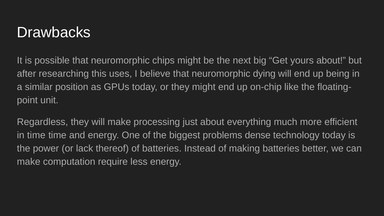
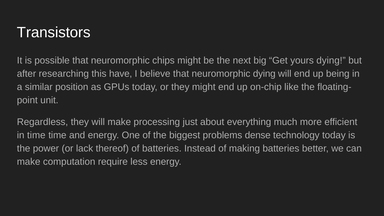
Drawbacks: Drawbacks -> Transistors
yours about: about -> dying
uses: uses -> have
